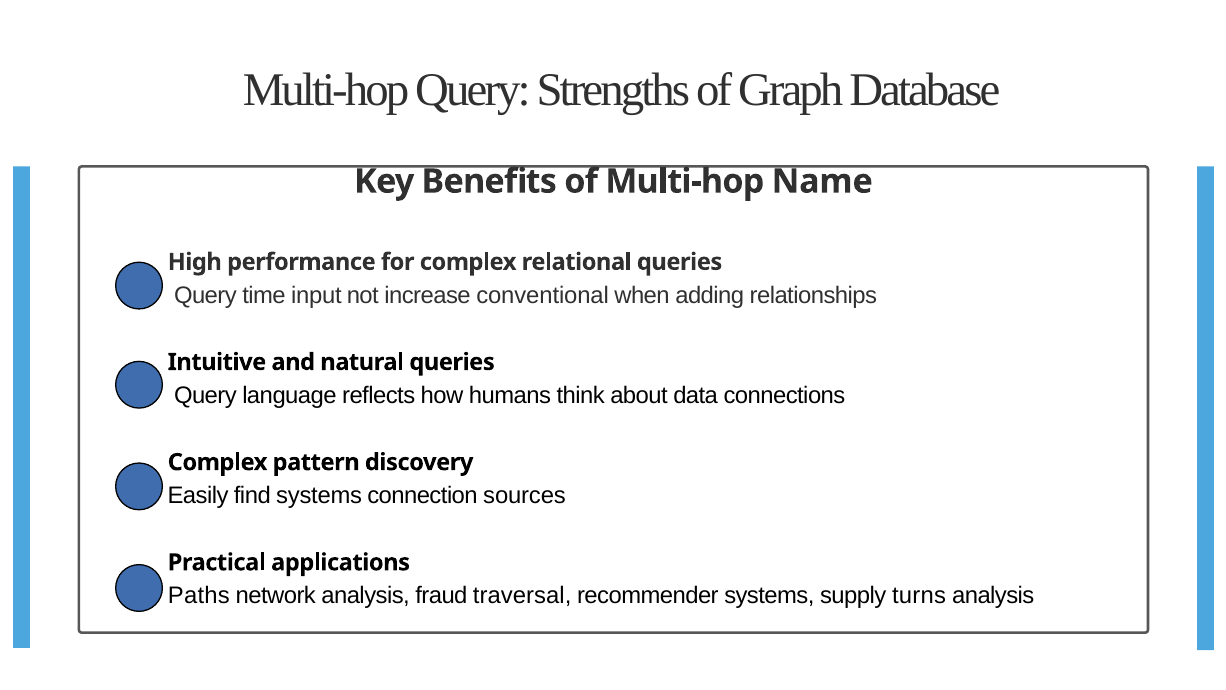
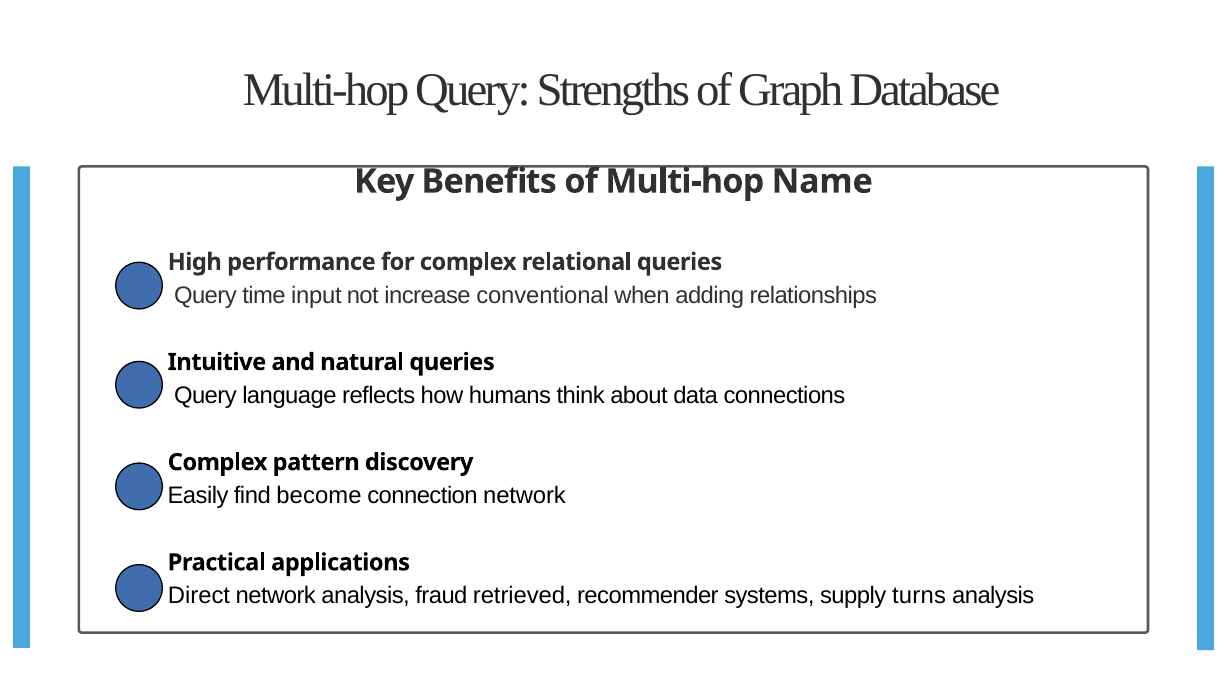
find systems: systems -> become
connection sources: sources -> network
Paths: Paths -> Direct
traversal: traversal -> retrieved
